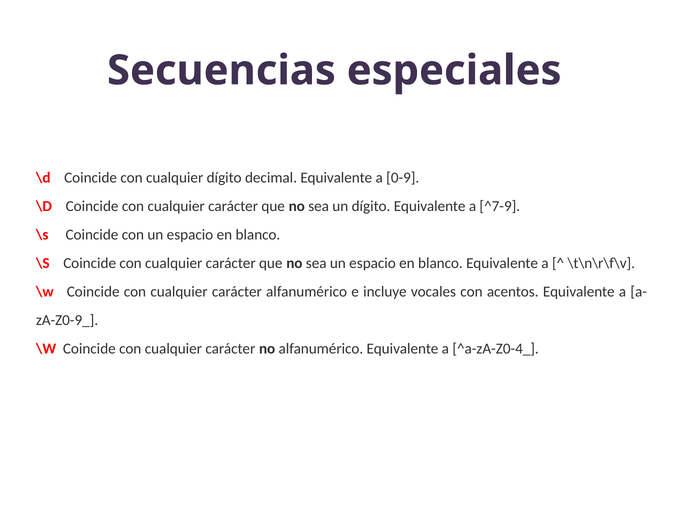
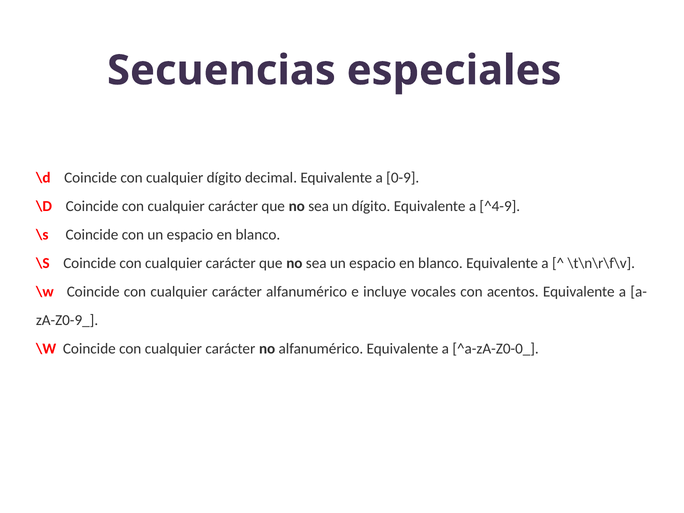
^7-9: ^7-9 -> ^4-9
^a-zA-Z0-4_: ^a-zA-Z0-4_ -> ^a-zA-Z0-0_
